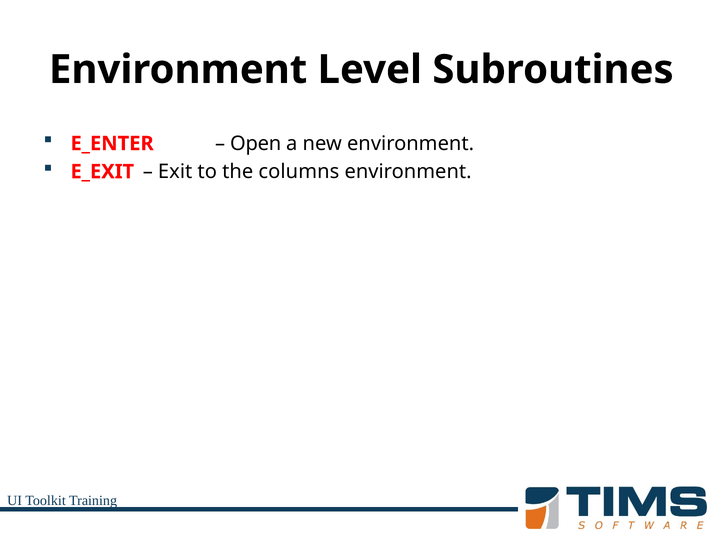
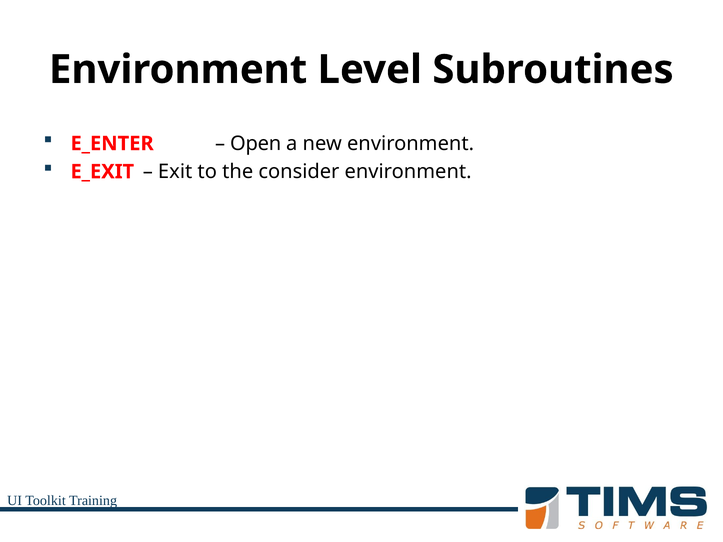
columns: columns -> consider
